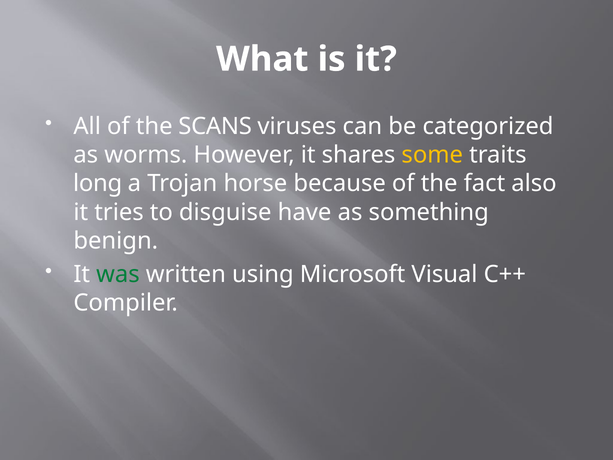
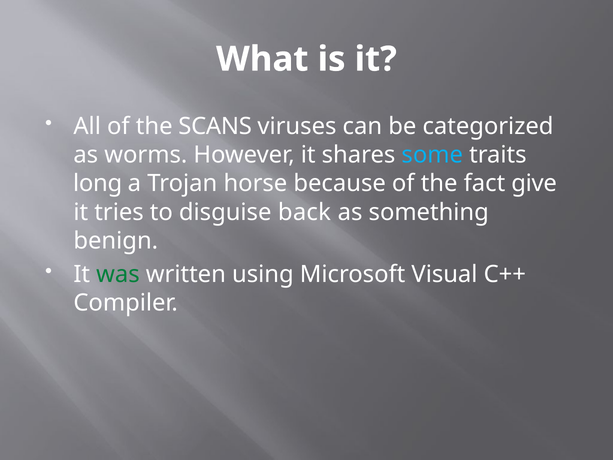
some colour: yellow -> light blue
also: also -> give
have: have -> back
